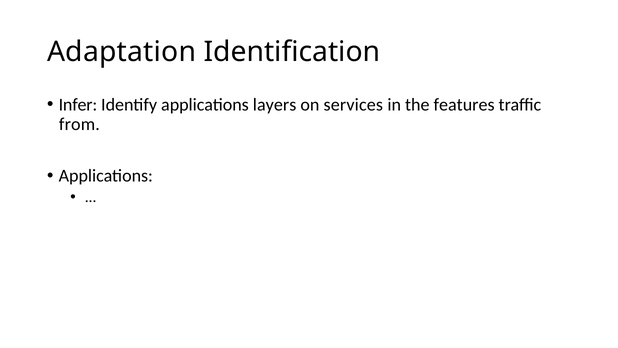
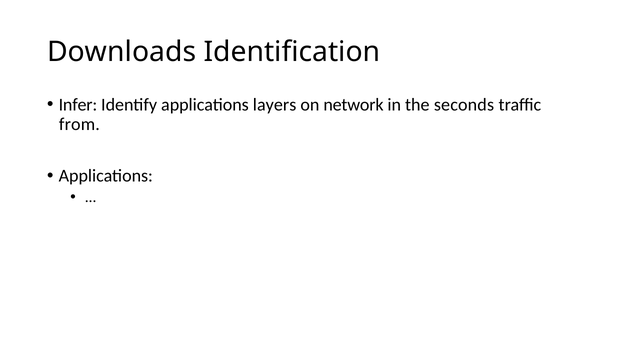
Adaptation: Adaptation -> Downloads
services: services -> network
features: features -> seconds
